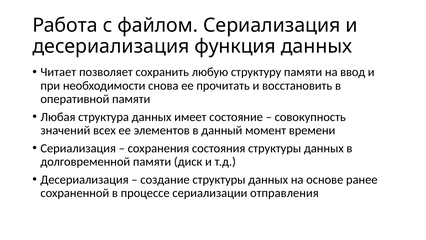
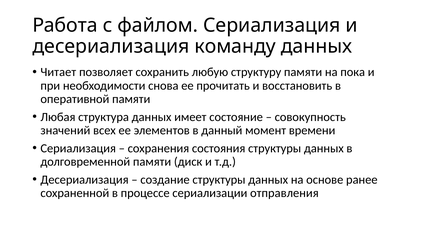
функция: функция -> команду
ввод: ввод -> пока
